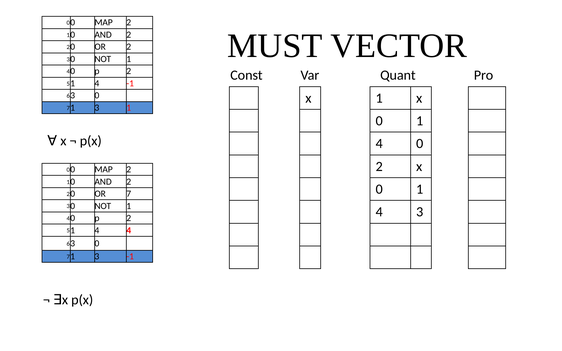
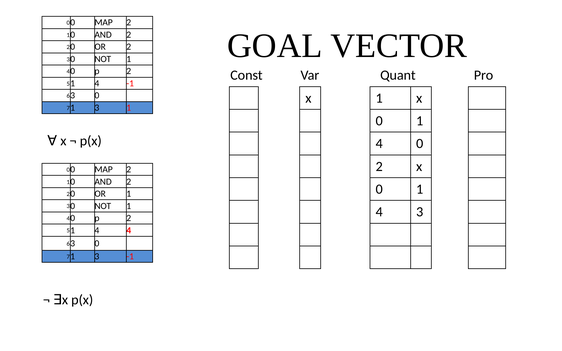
MUST: MUST -> GOAL
OR 7: 7 -> 1
